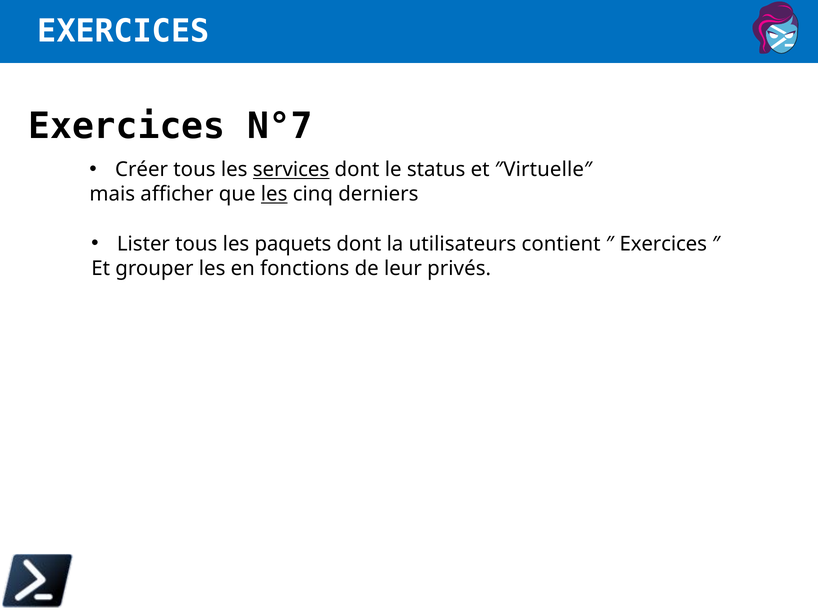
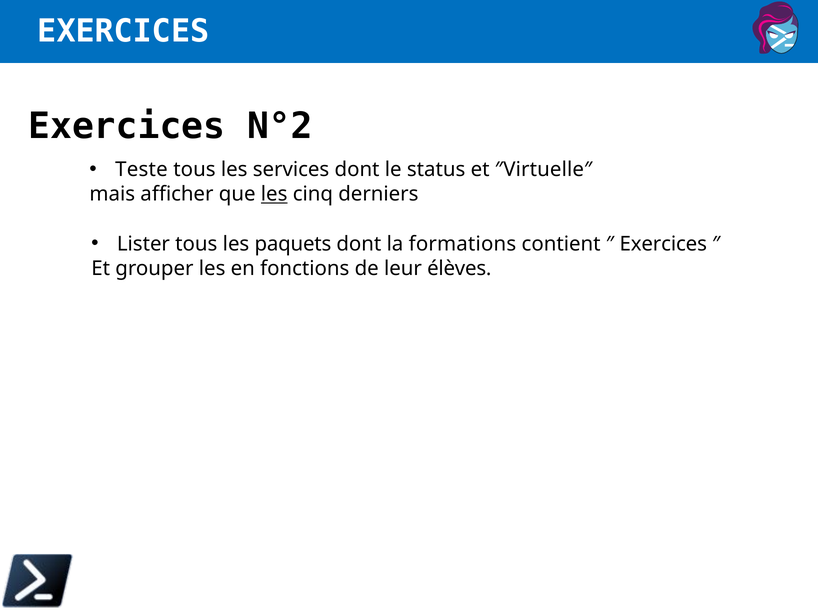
N°7: N°7 -> N°2
Créer: Créer -> Teste
services underline: present -> none
utilisateurs: utilisateurs -> formations
privés: privés -> élèves
